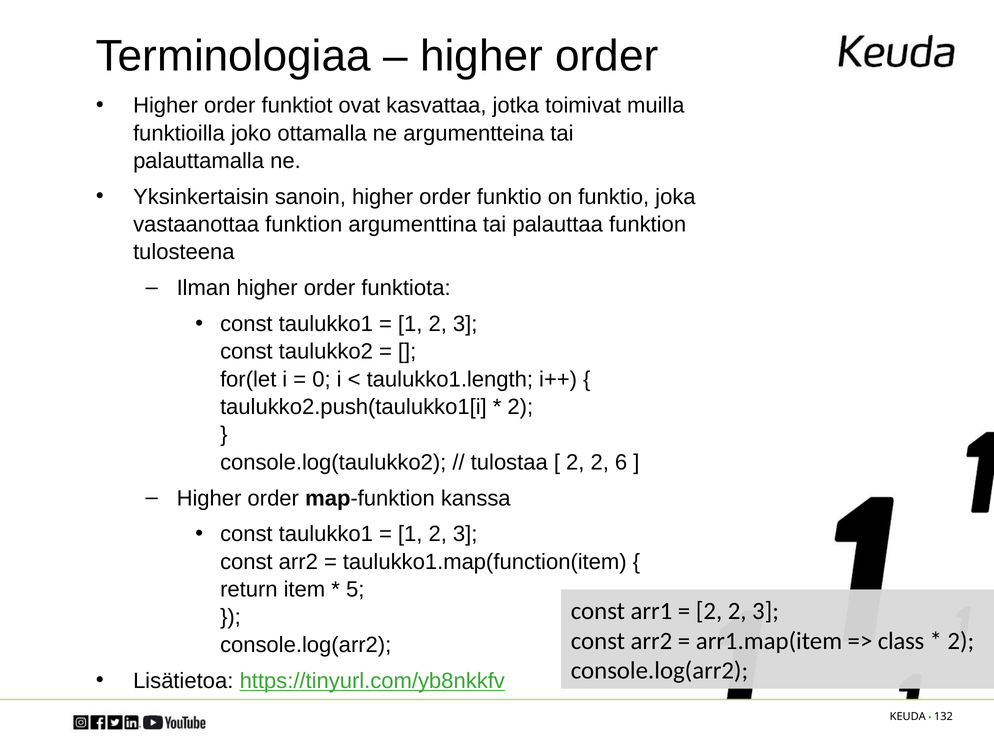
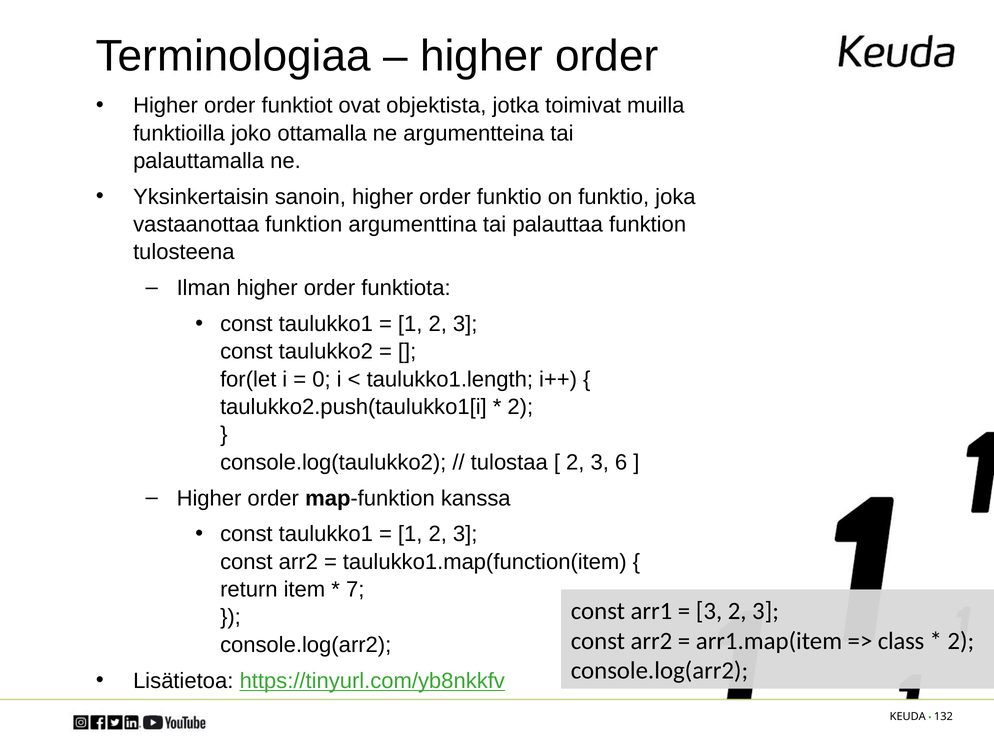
kasvattaa: kasvattaa -> objektista
2 at (600, 462): 2 -> 3
5: 5 -> 7
2 at (709, 611): 2 -> 3
